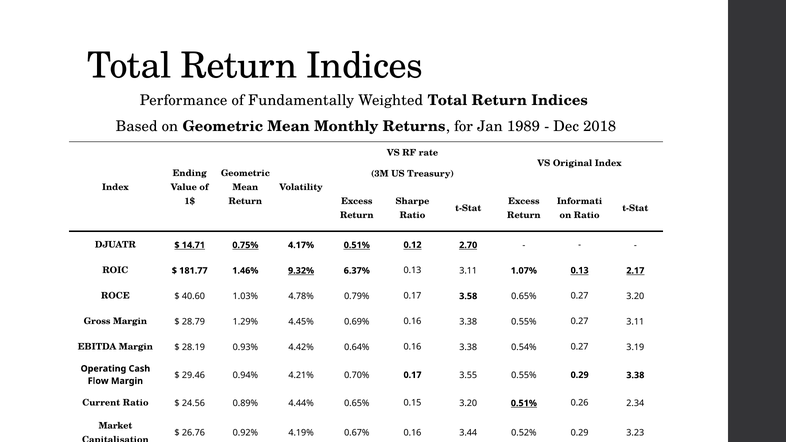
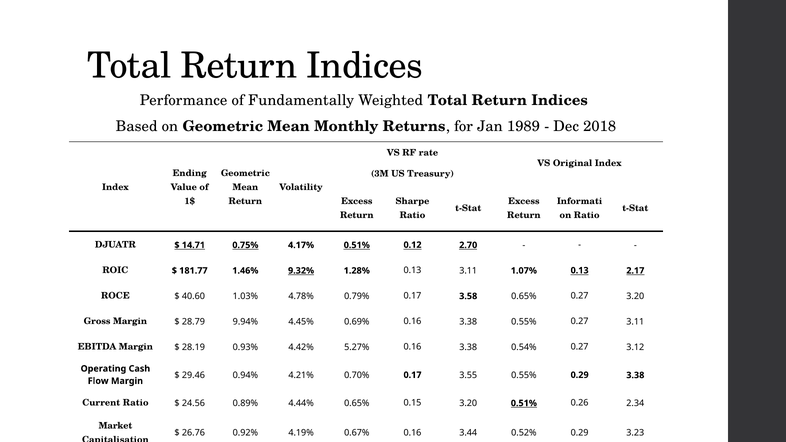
6.37%: 6.37% -> 1.28%
1.29%: 1.29% -> 9.94%
0.64%: 0.64% -> 5.27%
3.19: 3.19 -> 3.12
